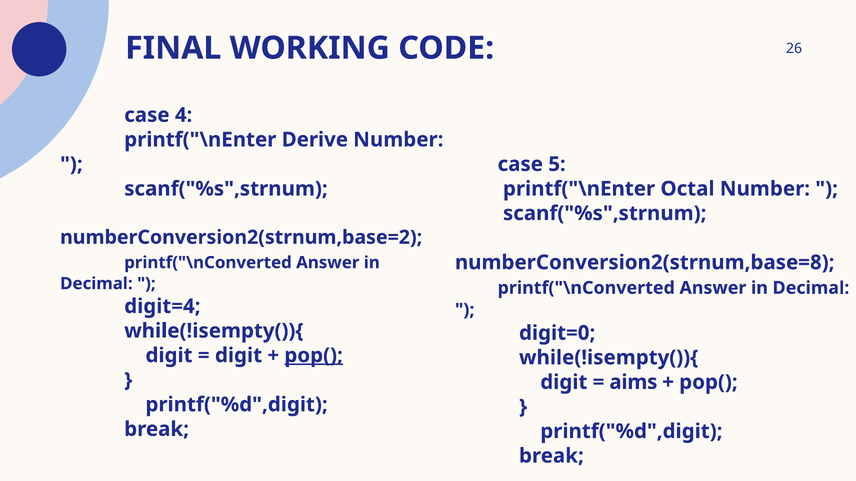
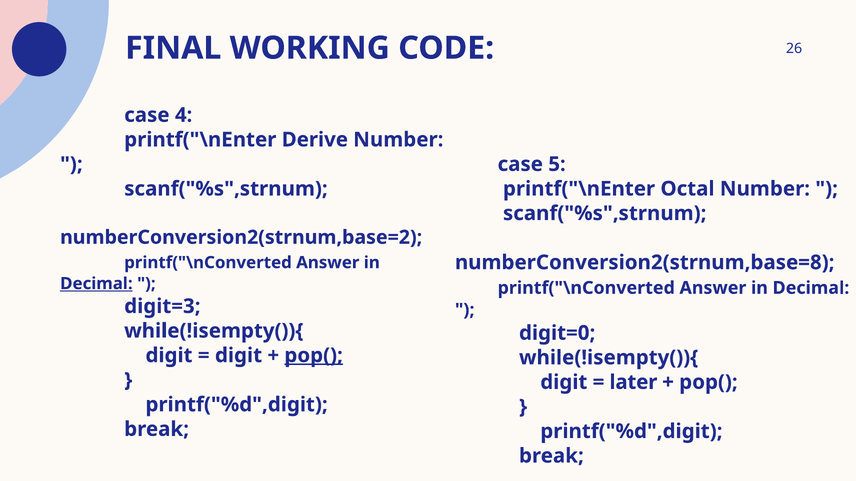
Decimal at (96, 284) underline: none -> present
digit=4: digit=4 -> digit=3
aims: aims -> later
